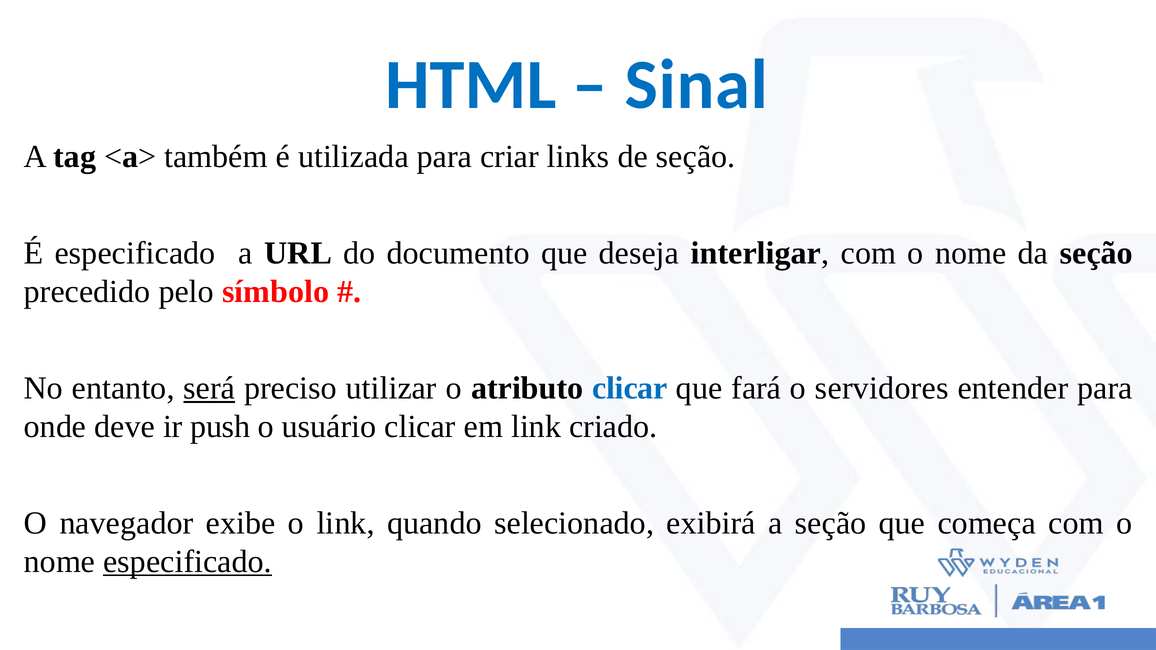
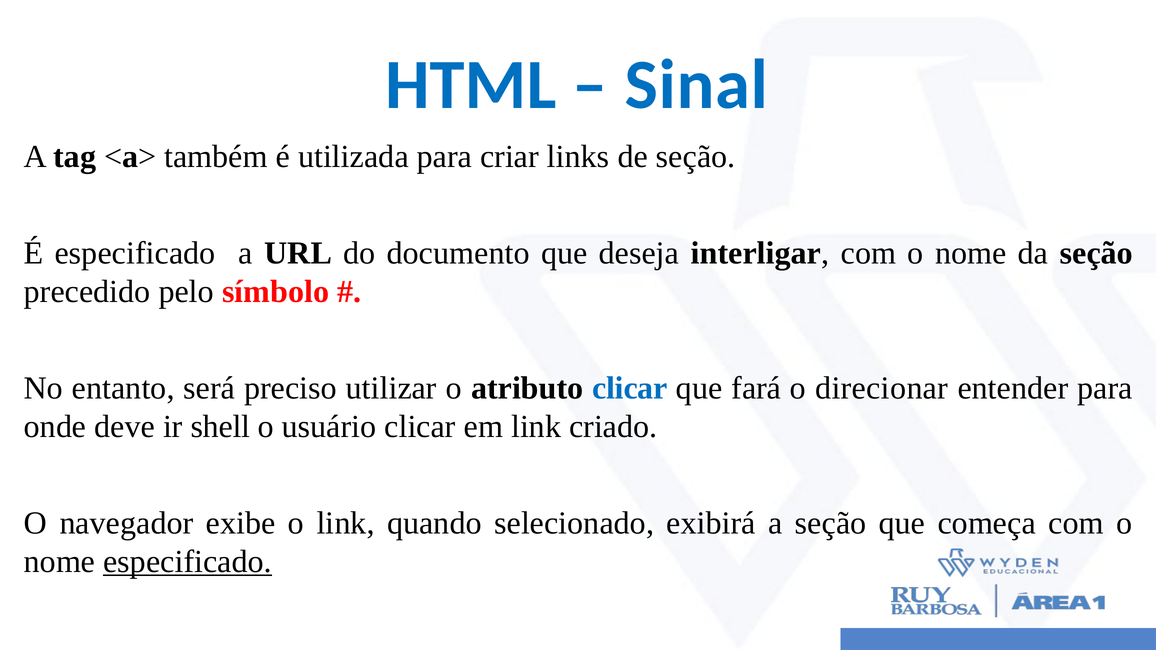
será underline: present -> none
servidores: servidores -> direcionar
push: push -> shell
